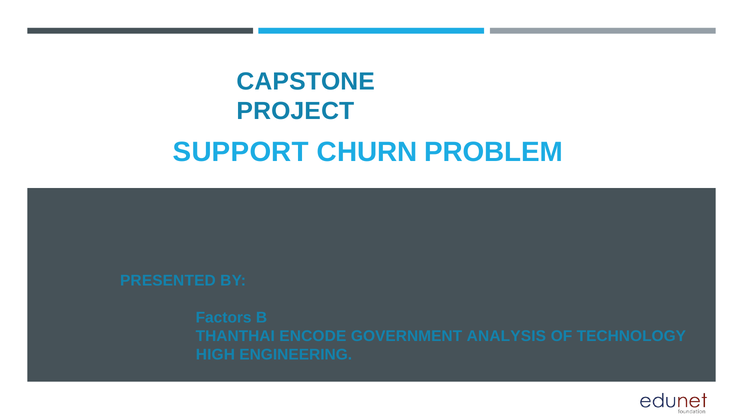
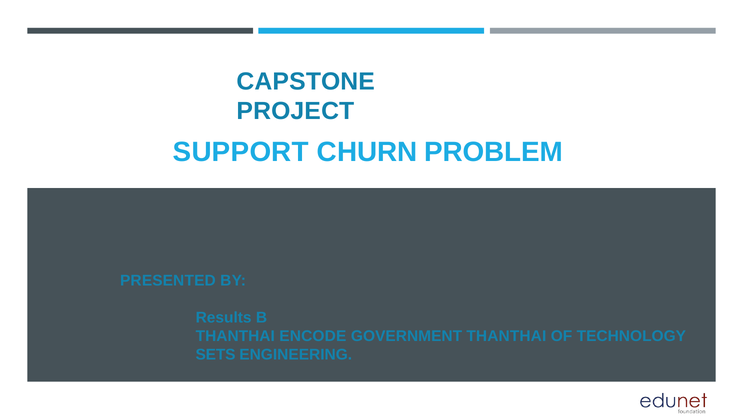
Factors: Factors -> Results
GOVERNMENT ANALYSIS: ANALYSIS -> THANTHAI
HIGH: HIGH -> SETS
